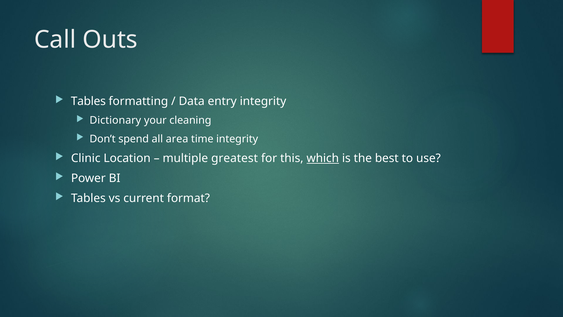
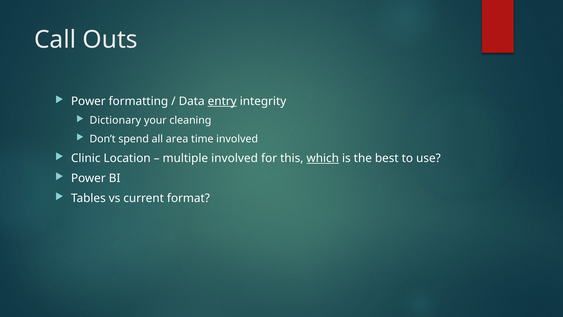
Tables at (88, 101): Tables -> Power
entry underline: none -> present
time integrity: integrity -> involved
multiple greatest: greatest -> involved
